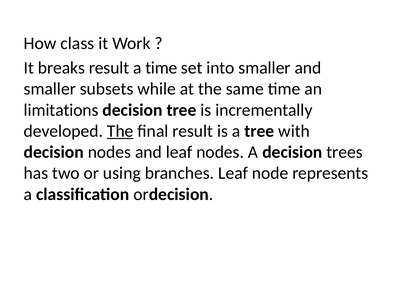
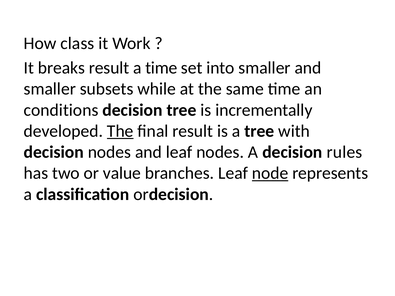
limitations: limitations -> conditions
trees: trees -> rules
using: using -> value
node underline: none -> present
